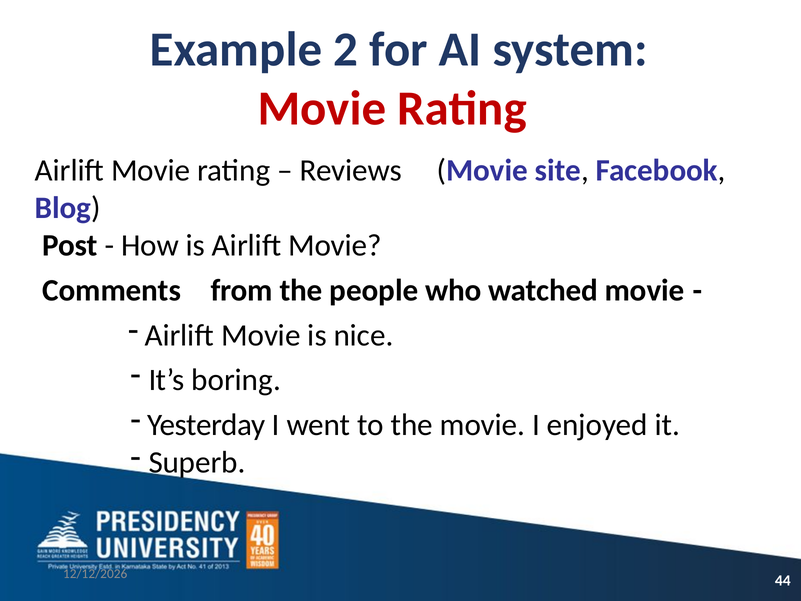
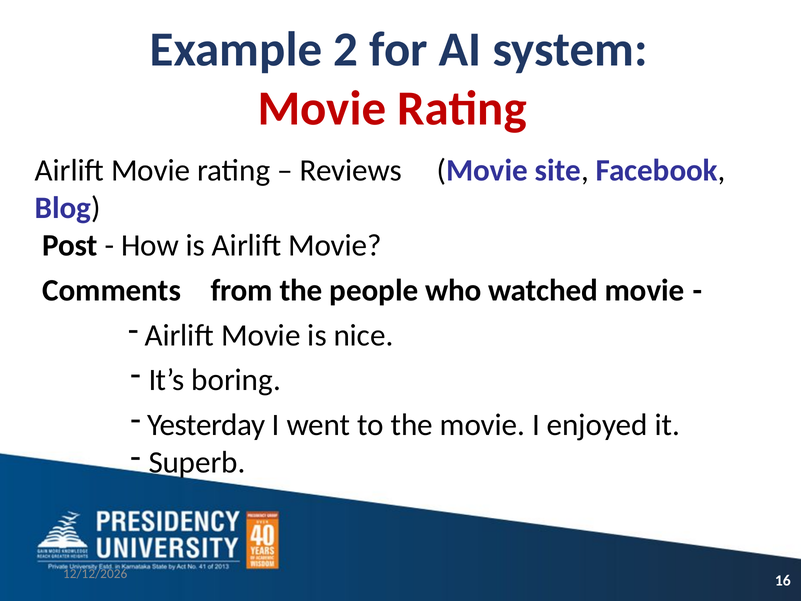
44: 44 -> 16
